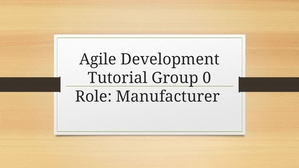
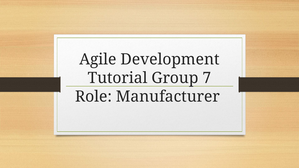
0: 0 -> 7
